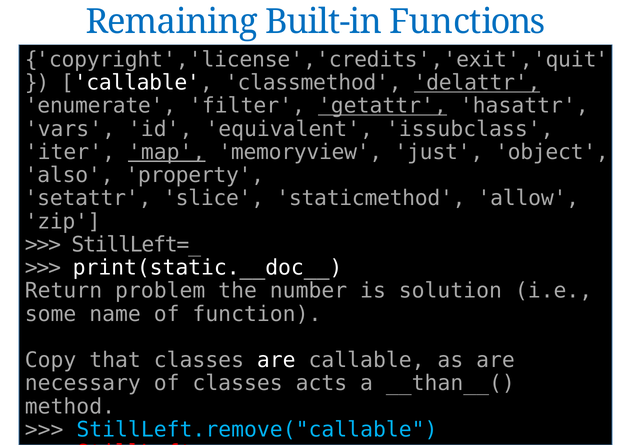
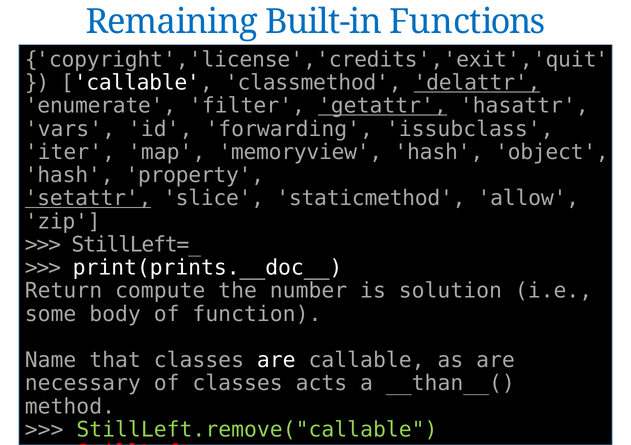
equivalent: equivalent -> forwarding
map underline: present -> none
memoryview just: just -> hash
also at (69, 175): also -> hash
setattr underline: none -> present
print(static.__doc__: print(static.__doc__ -> print(prints.__doc__
problem: problem -> compute
name: name -> body
Copy: Copy -> Name
StillLeft.remove("callable colour: light blue -> light green
